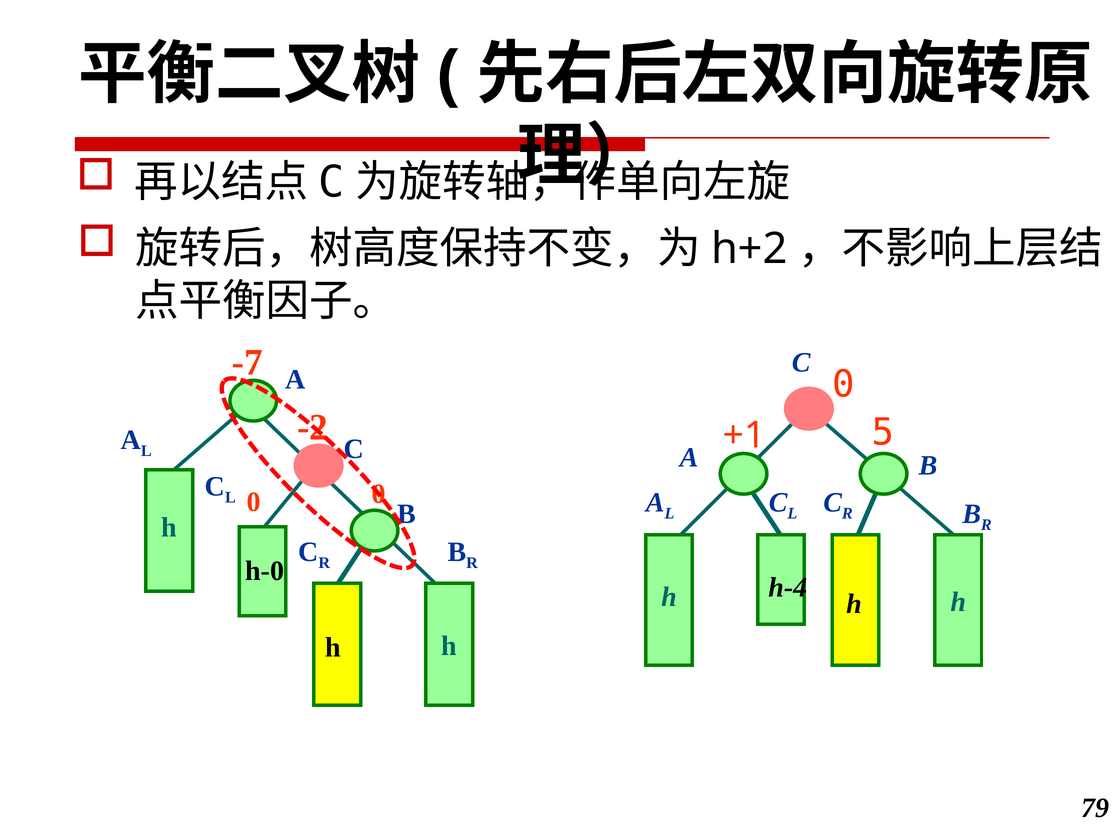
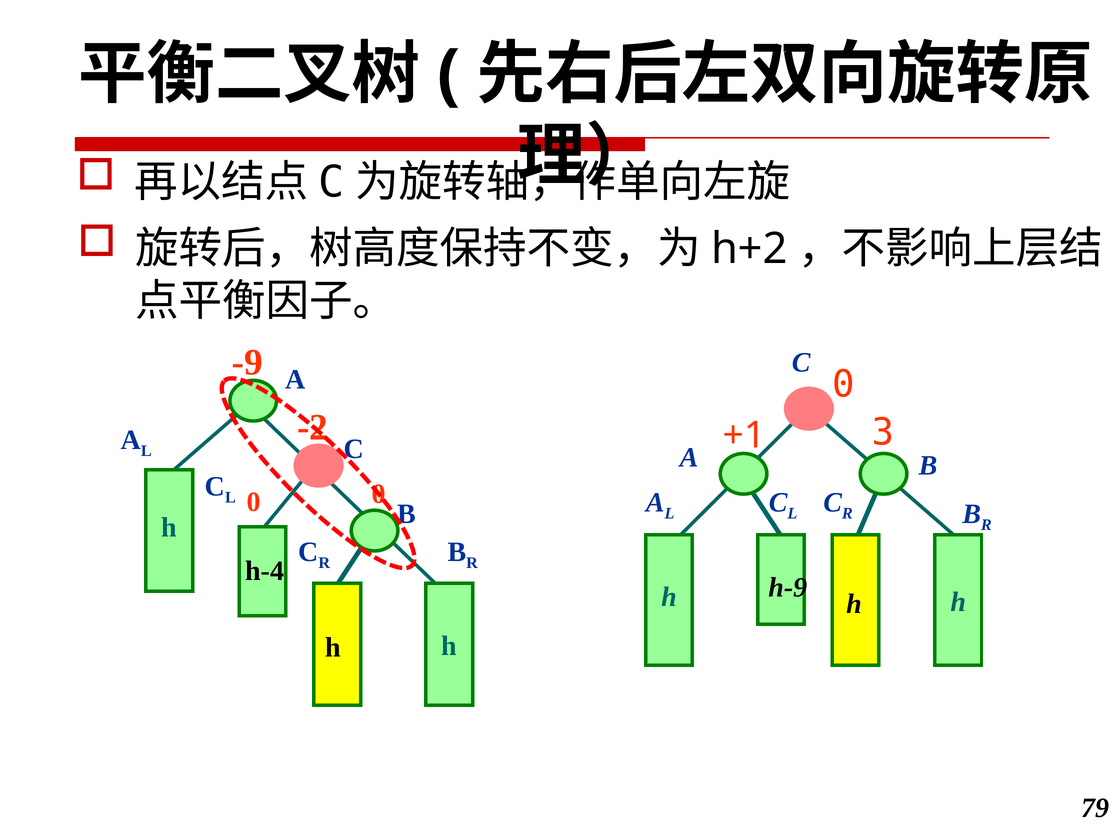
-7: -7 -> -9
5: 5 -> 3
h-0: h-0 -> h-4
h-4: h-4 -> h-9
